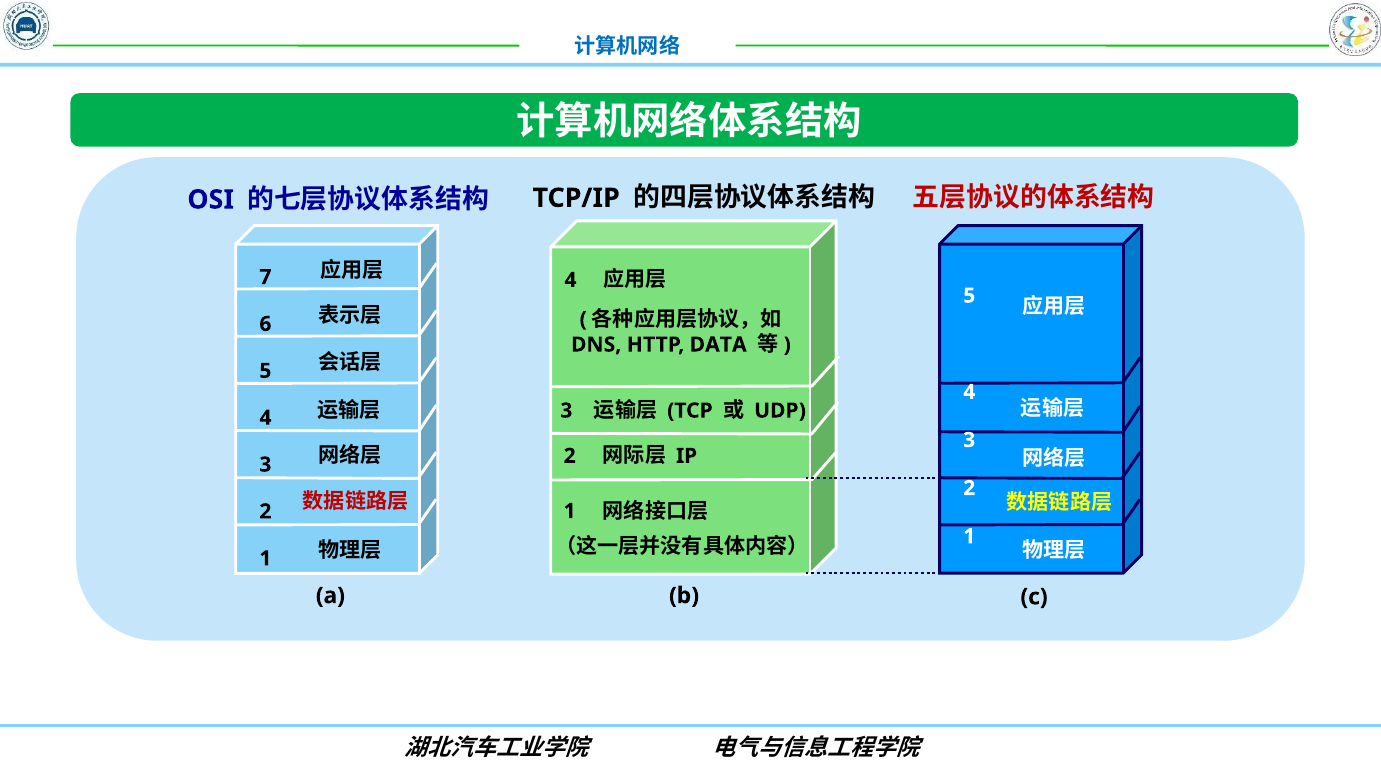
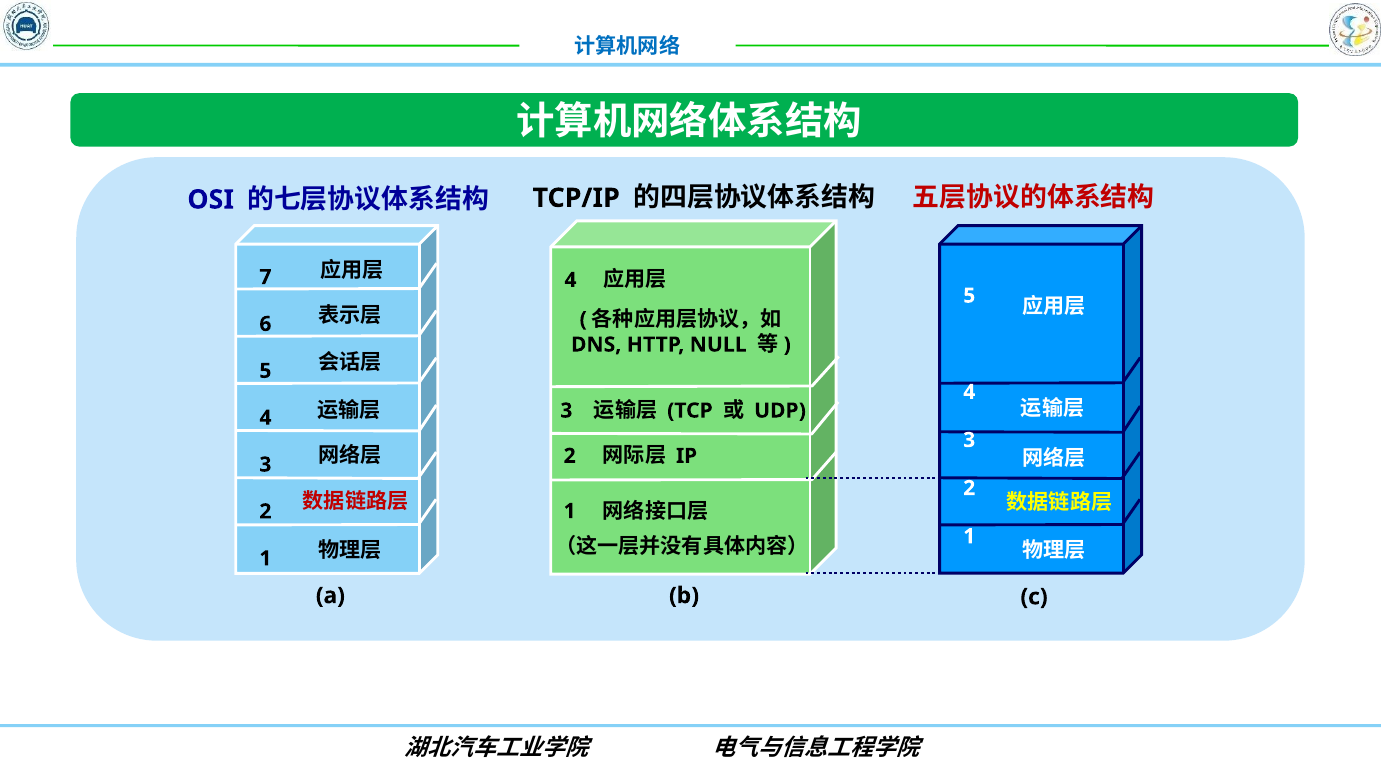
DATA: DATA -> NULL
